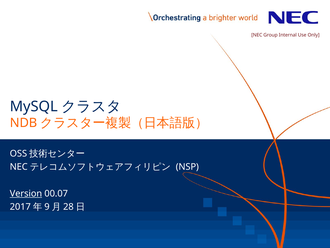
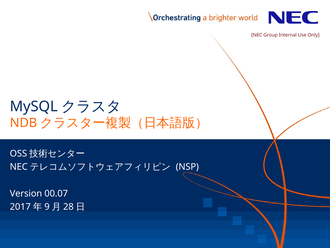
Version underline: present -> none
